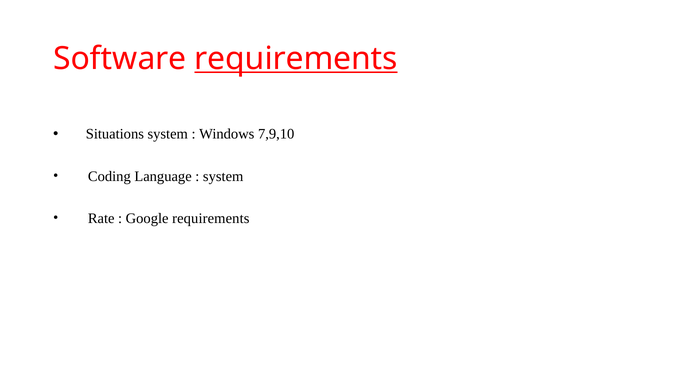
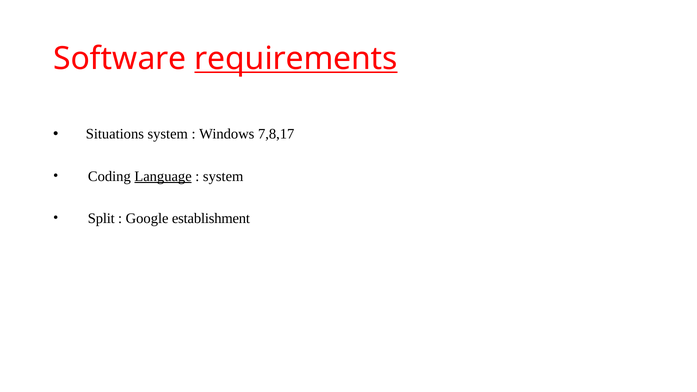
7,9,10: 7,9,10 -> 7,8,17
Language underline: none -> present
Rate: Rate -> Split
Google requirements: requirements -> establishment
